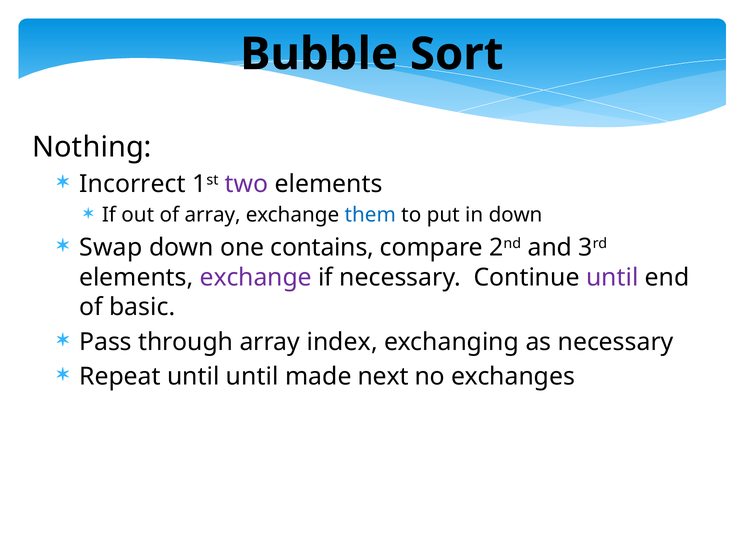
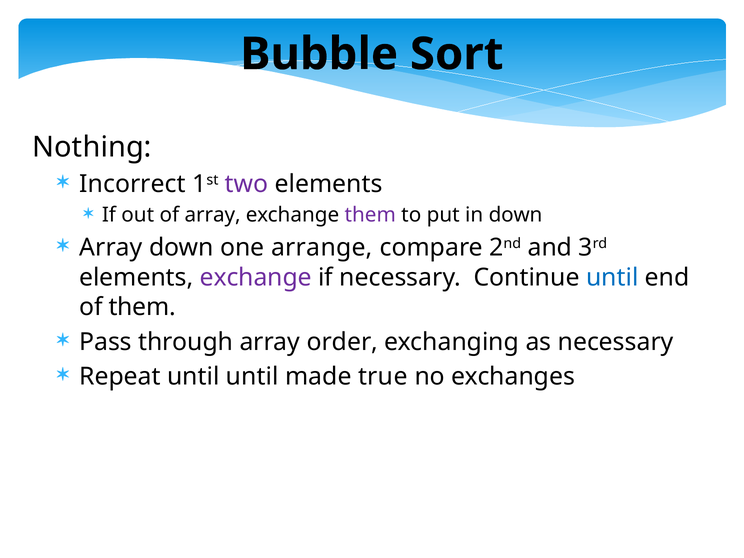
them at (370, 215) colour: blue -> purple
Swap at (111, 248): Swap -> Array
contains: contains -> arrange
until at (612, 277) colour: purple -> blue
of basic: basic -> them
index: index -> order
next: next -> true
